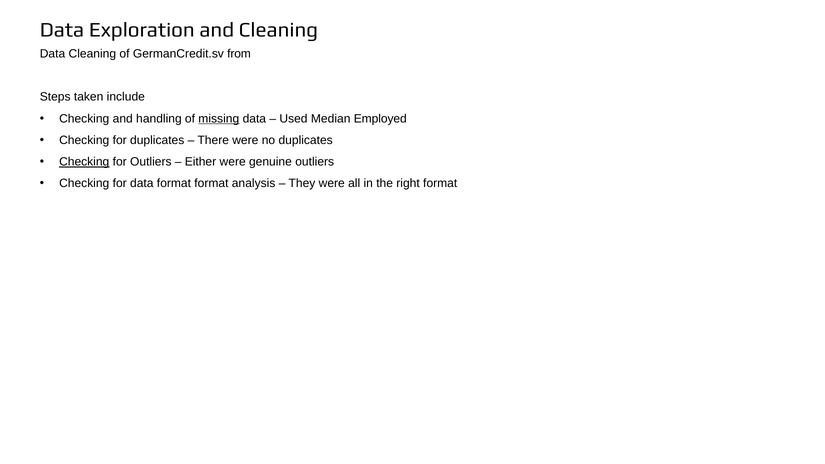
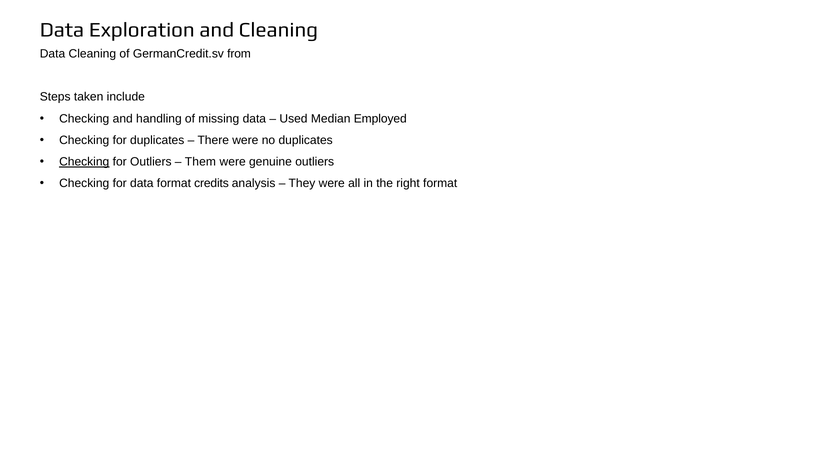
missing underline: present -> none
Either: Either -> Them
format format: format -> credits
